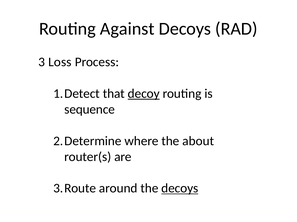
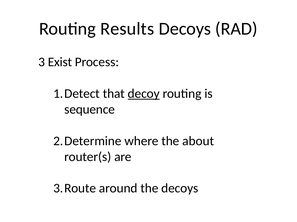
Against: Against -> Results
Loss: Loss -> Exist
decoys at (180, 189) underline: present -> none
